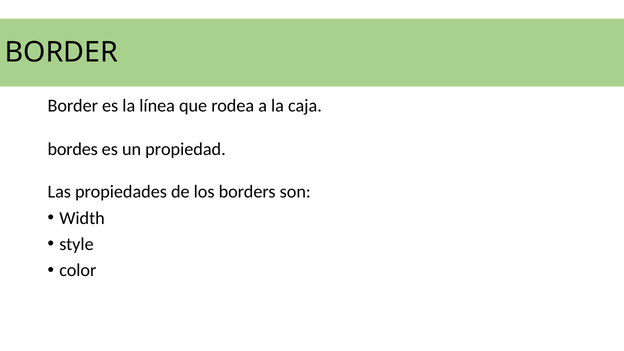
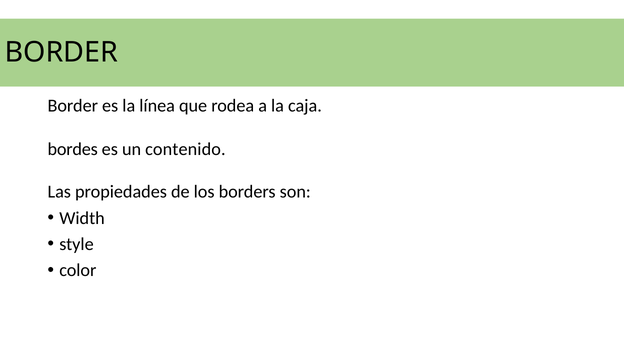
propiedad: propiedad -> contenido
